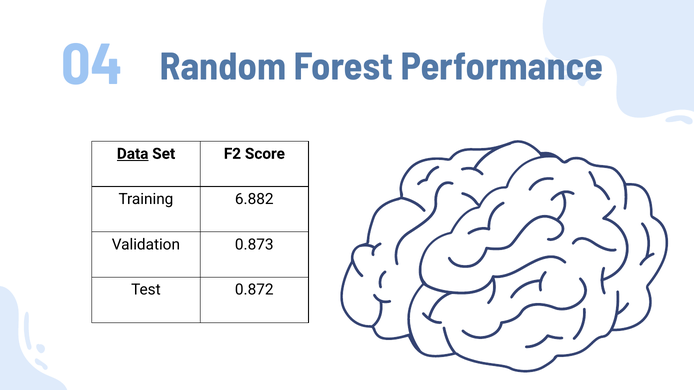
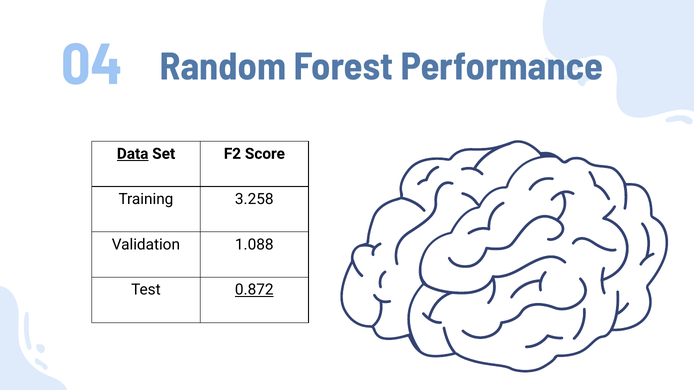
6.882: 6.882 -> 3.258
0.873: 0.873 -> 1.088
0.872 underline: none -> present
